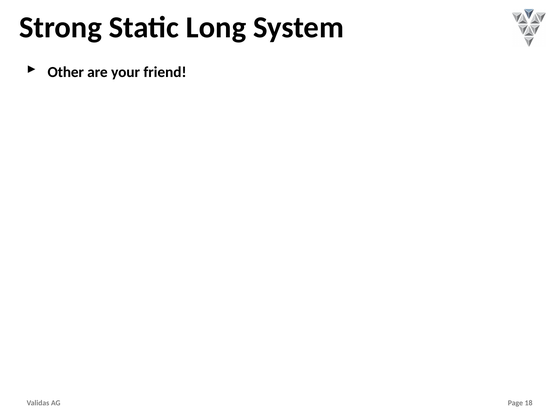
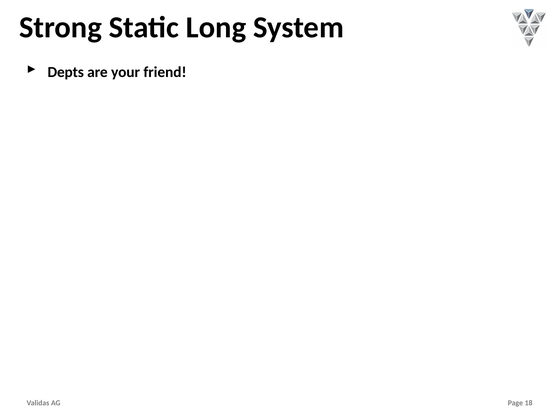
Other: Other -> Depts
